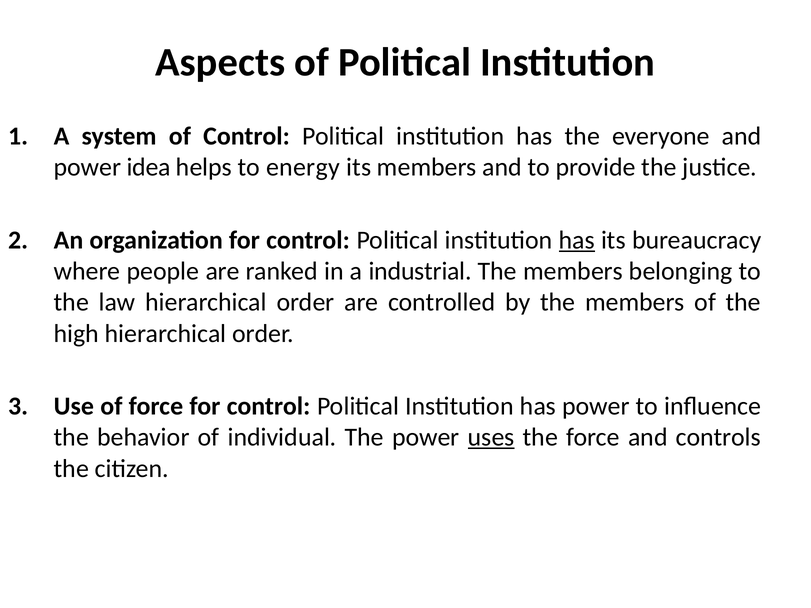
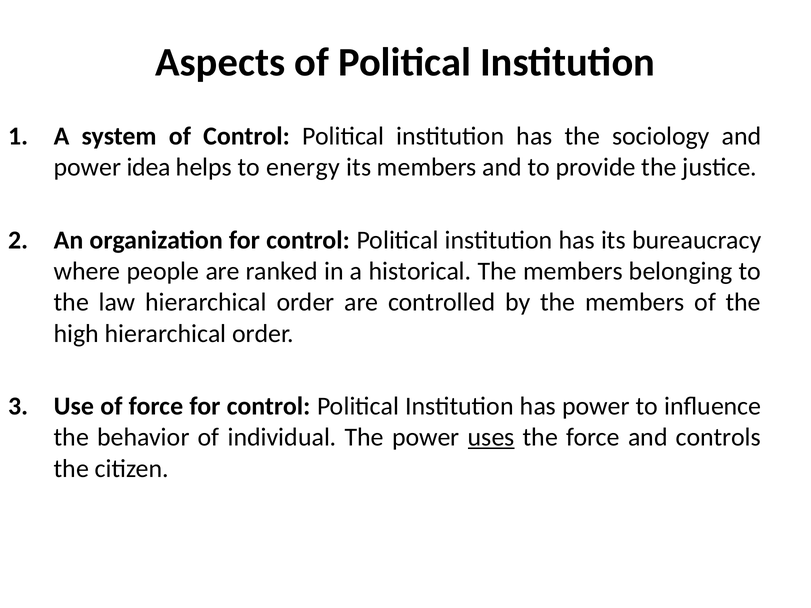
everyone: everyone -> sociology
has at (577, 240) underline: present -> none
industrial: industrial -> historical
